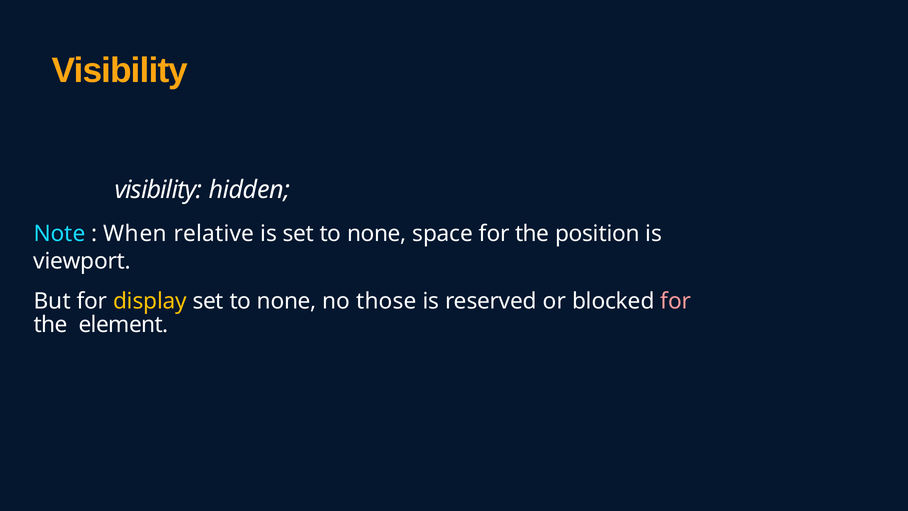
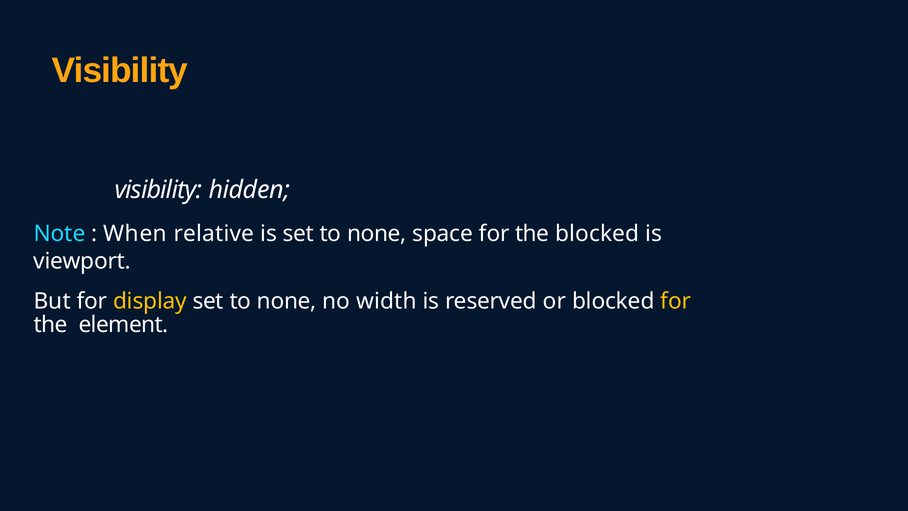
the position: position -> blocked
those: those -> width
for at (676, 301) colour: pink -> yellow
